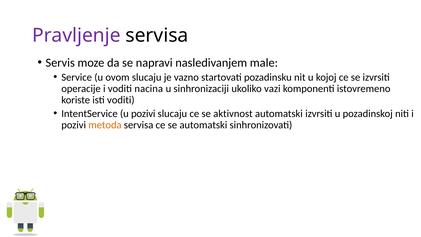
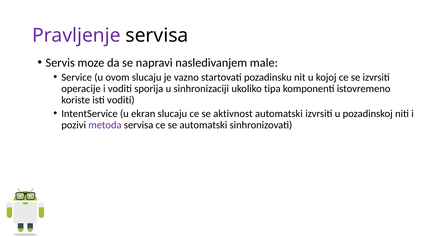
nacina: nacina -> sporija
vazi: vazi -> tipa
u pozivi: pozivi -> ekran
metoda colour: orange -> purple
